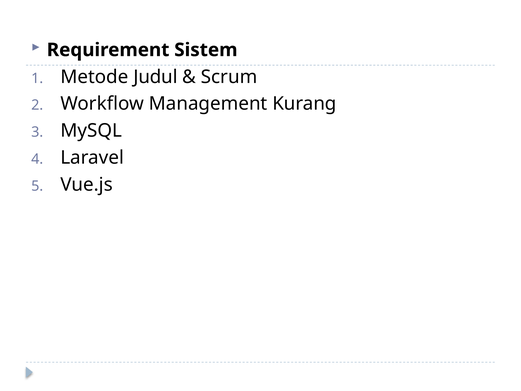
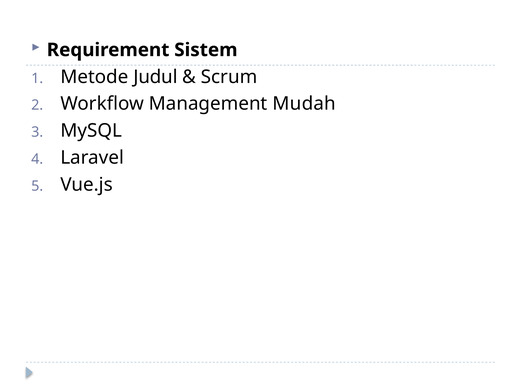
Kurang: Kurang -> Mudah
